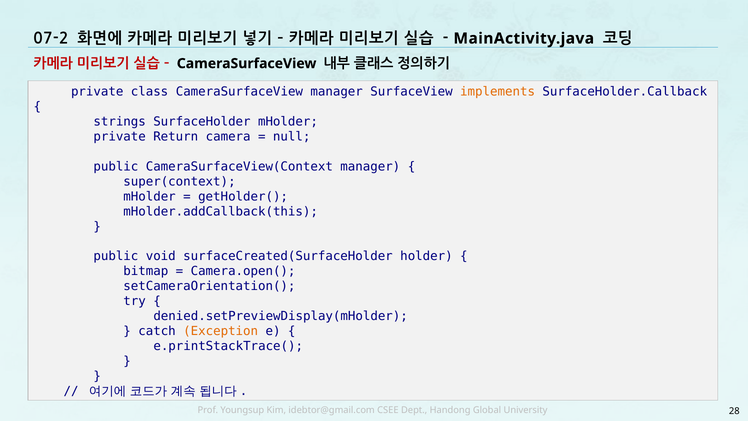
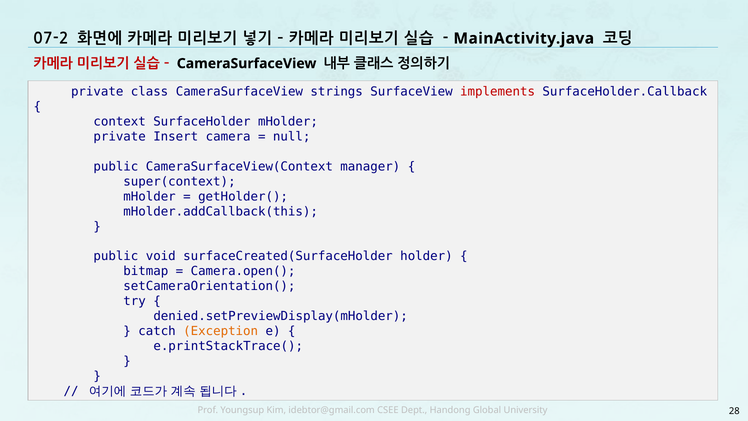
CameraSurfaceView manager: manager -> strings
implements colour: orange -> red
strings: strings -> context
Return: Return -> Insert
